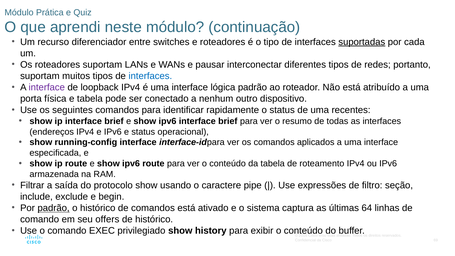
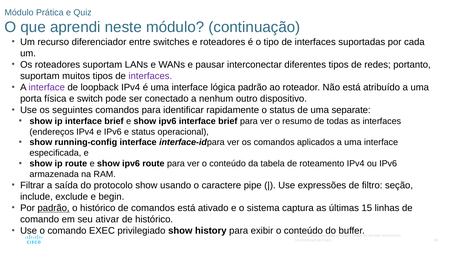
suportadas underline: present -> none
interfaces at (150, 76) colour: blue -> purple
e tabela: tabela -> switch
recentes: recentes -> separate
64: 64 -> 15
offers: offers -> ativar
